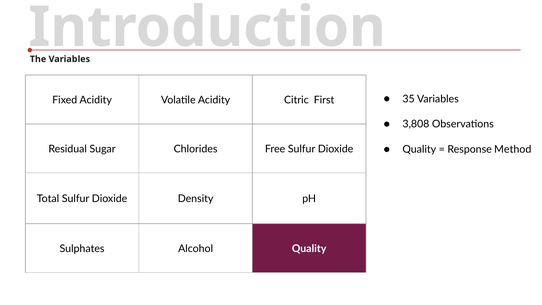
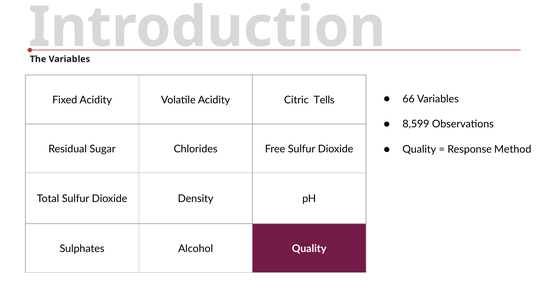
35: 35 -> 66
First: First -> Tells
3,808: 3,808 -> 8,599
